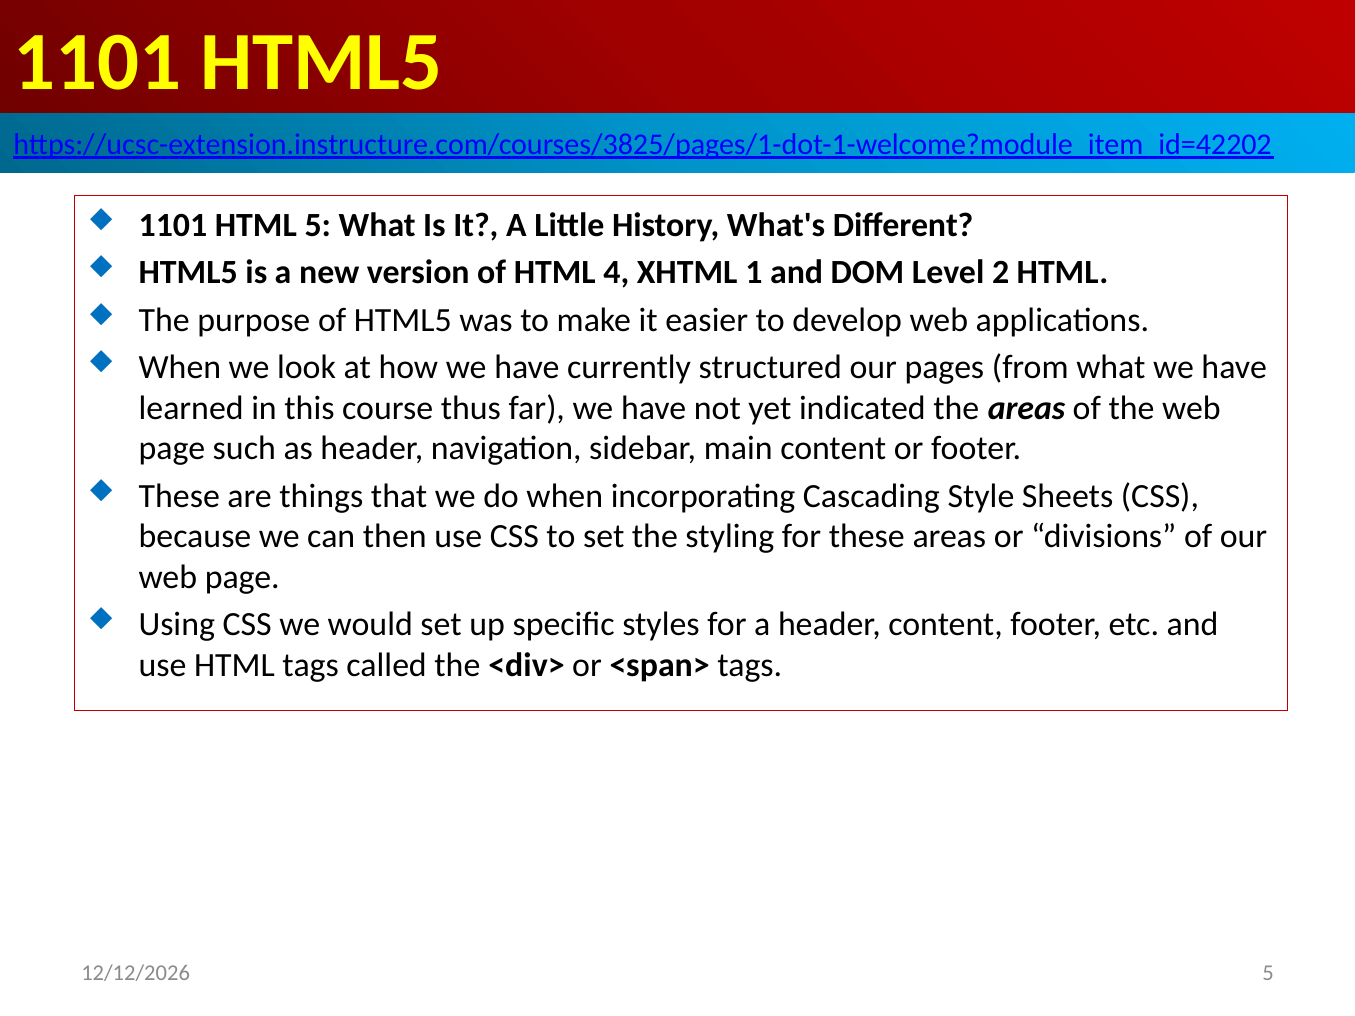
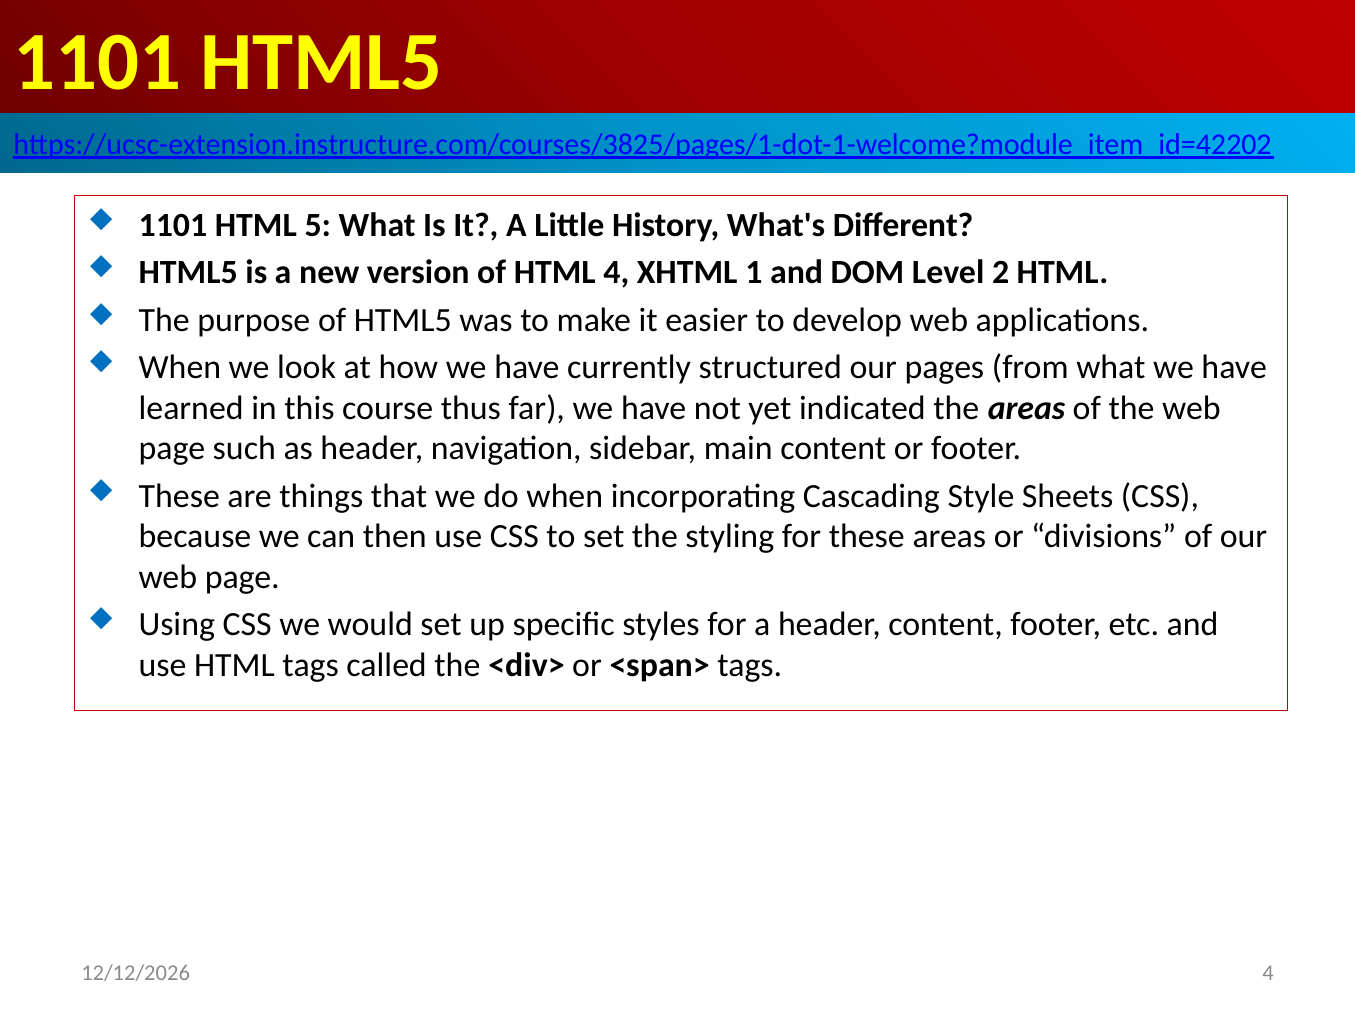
5 at (1268, 973): 5 -> 4
